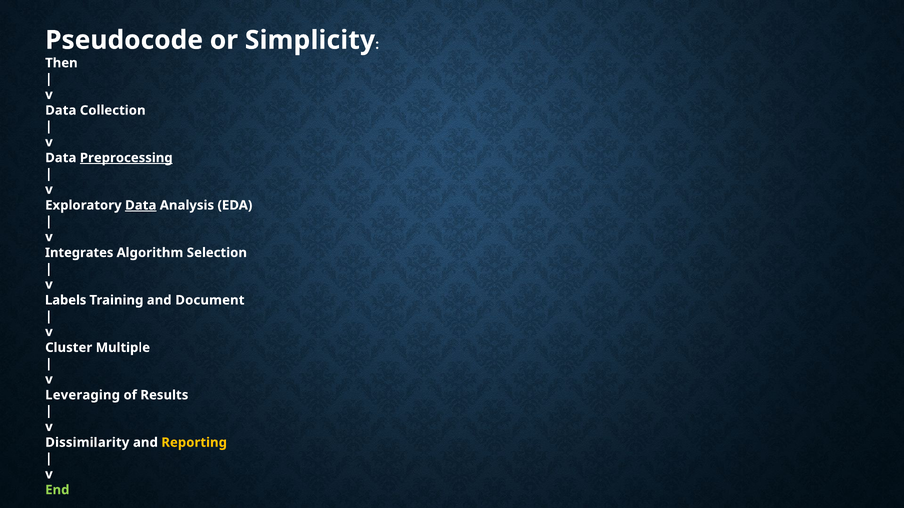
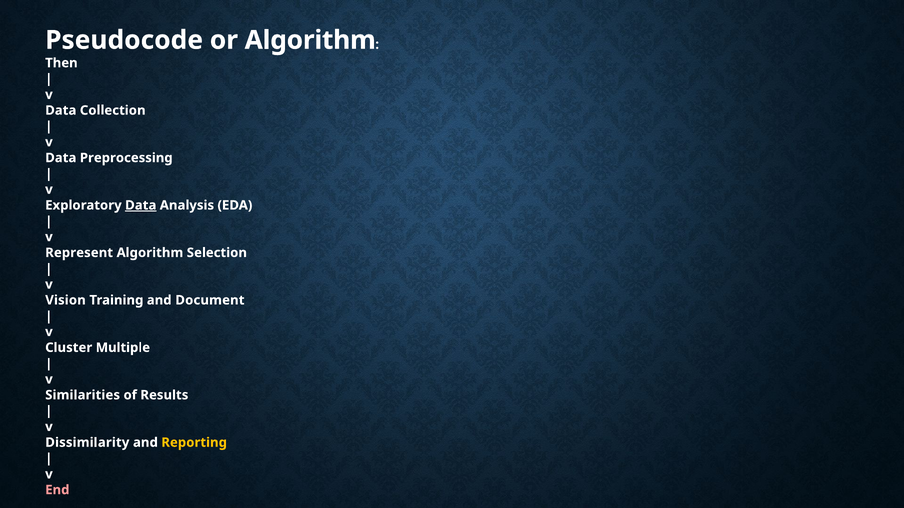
or Simplicity: Simplicity -> Algorithm
Preprocessing underline: present -> none
Integrates: Integrates -> Represent
Labels: Labels -> Vision
Leveraging: Leveraging -> Similarities
End colour: light green -> pink
